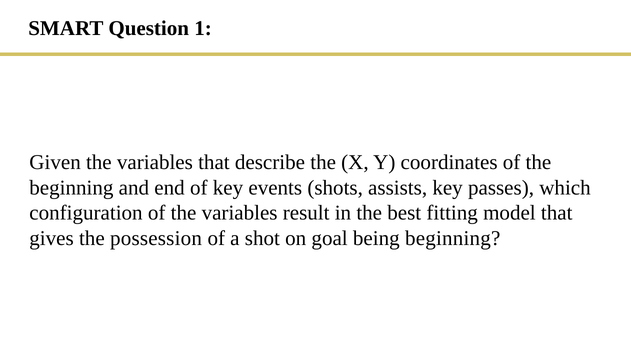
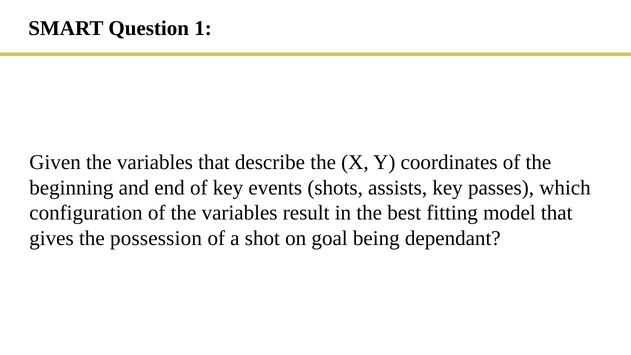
being beginning: beginning -> dependant
